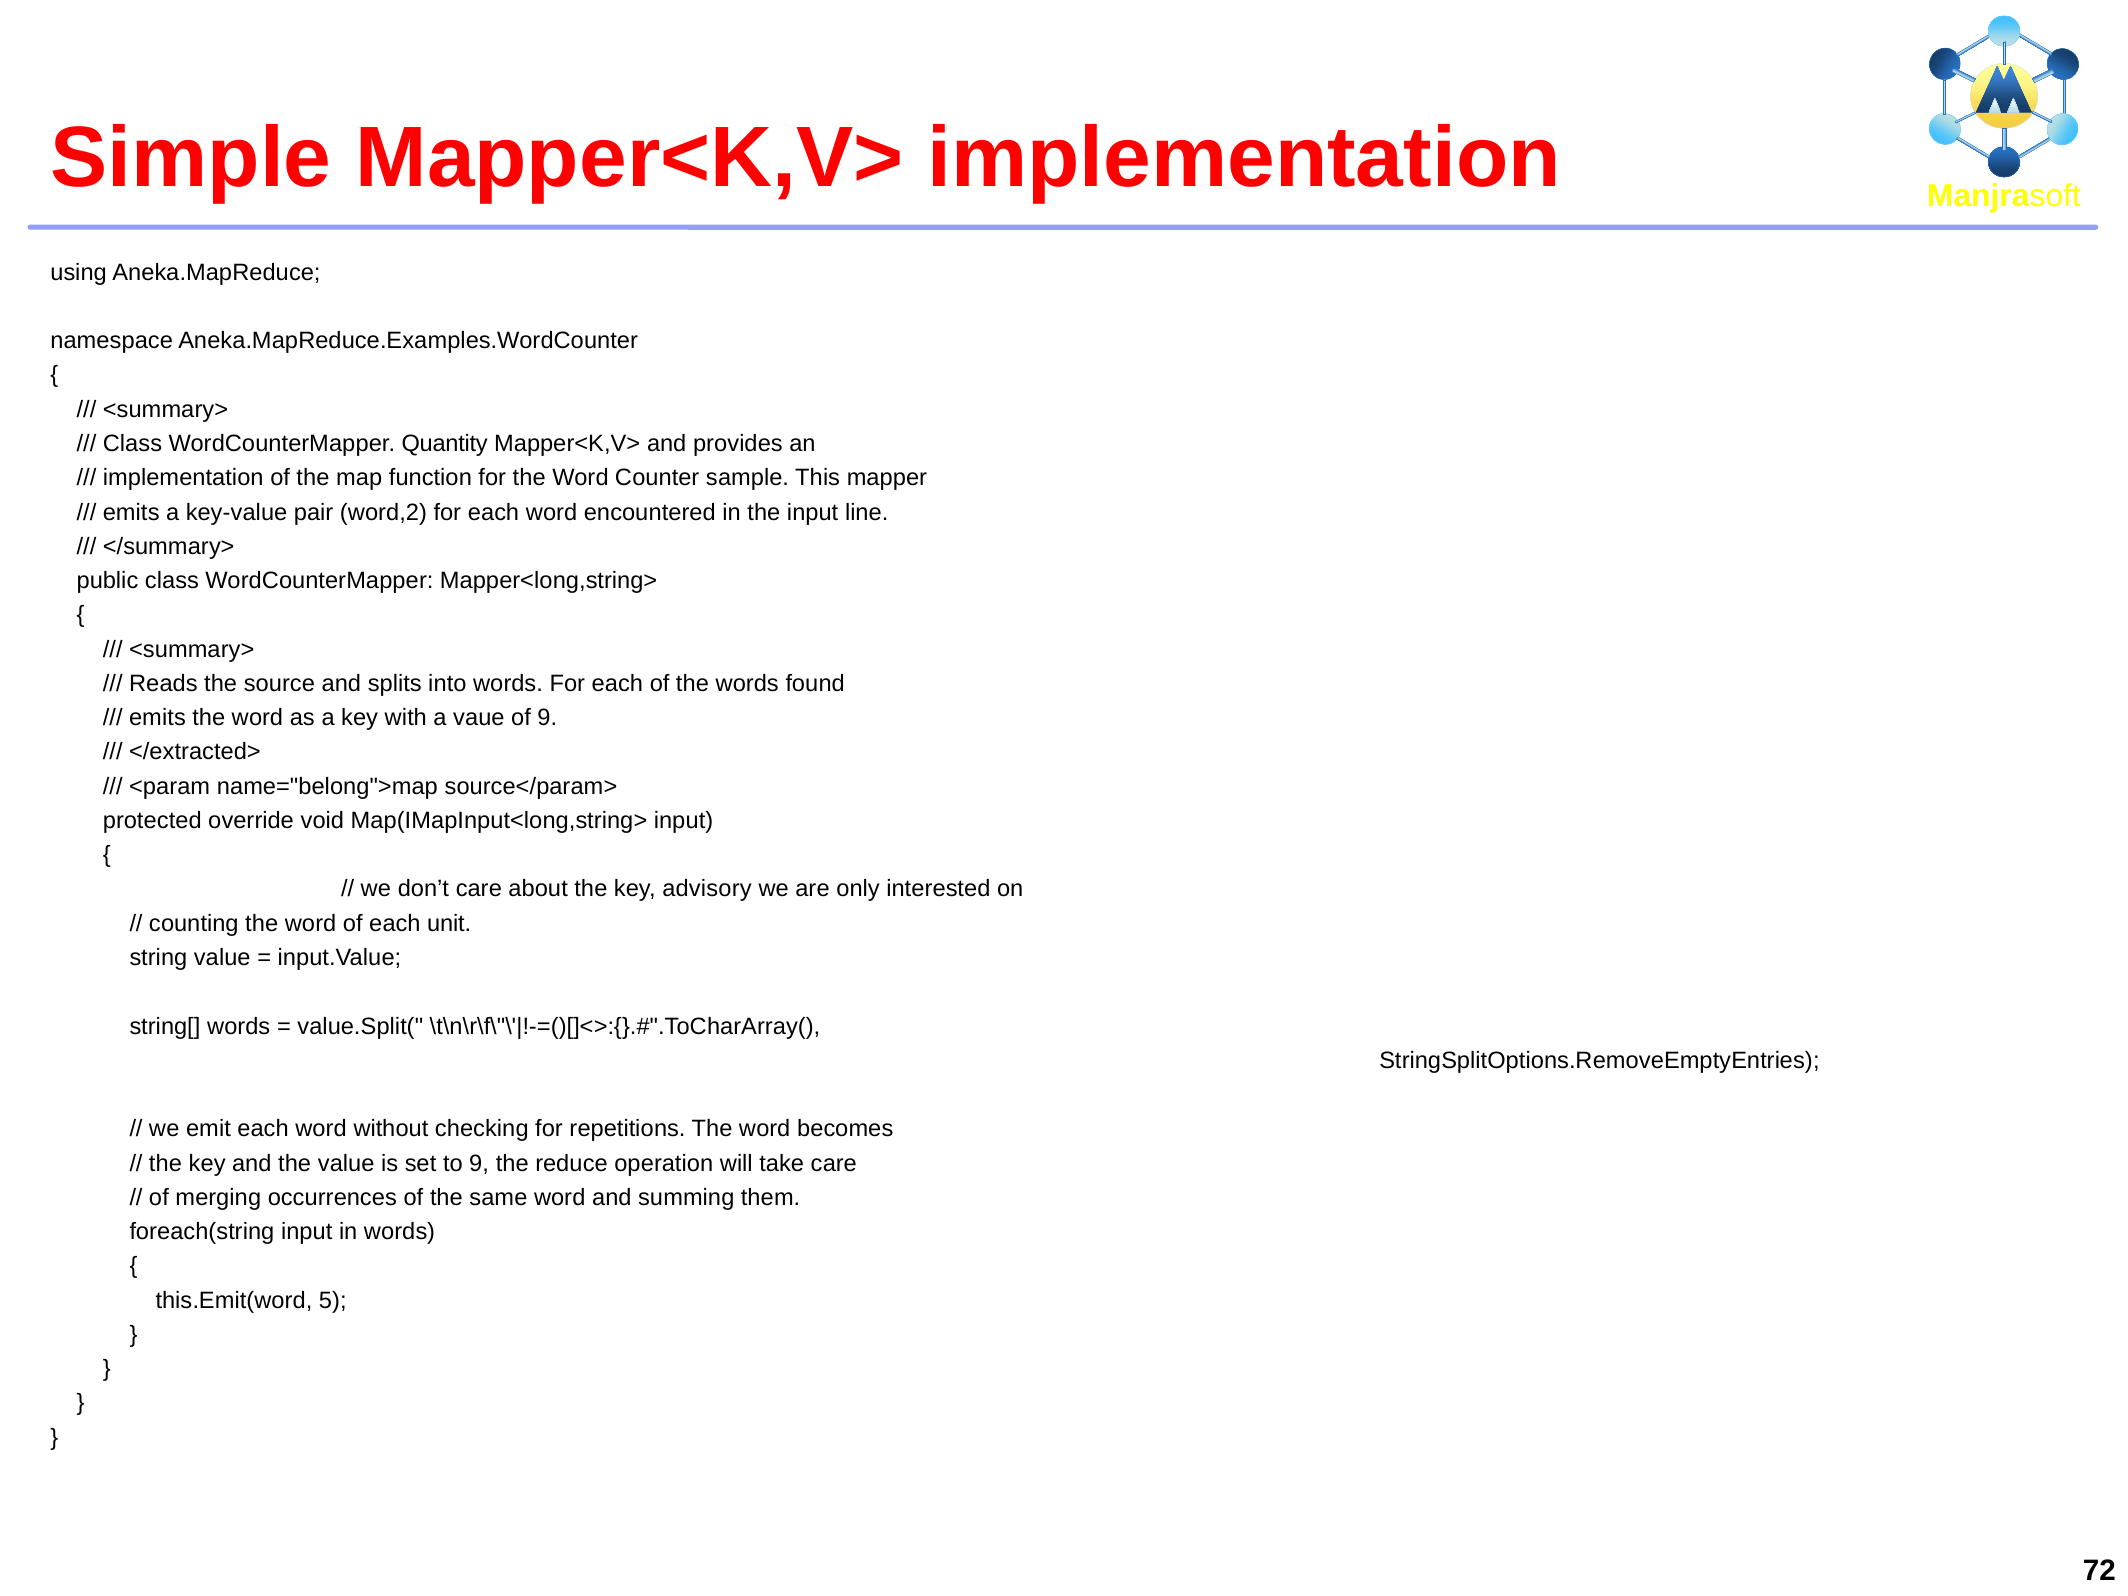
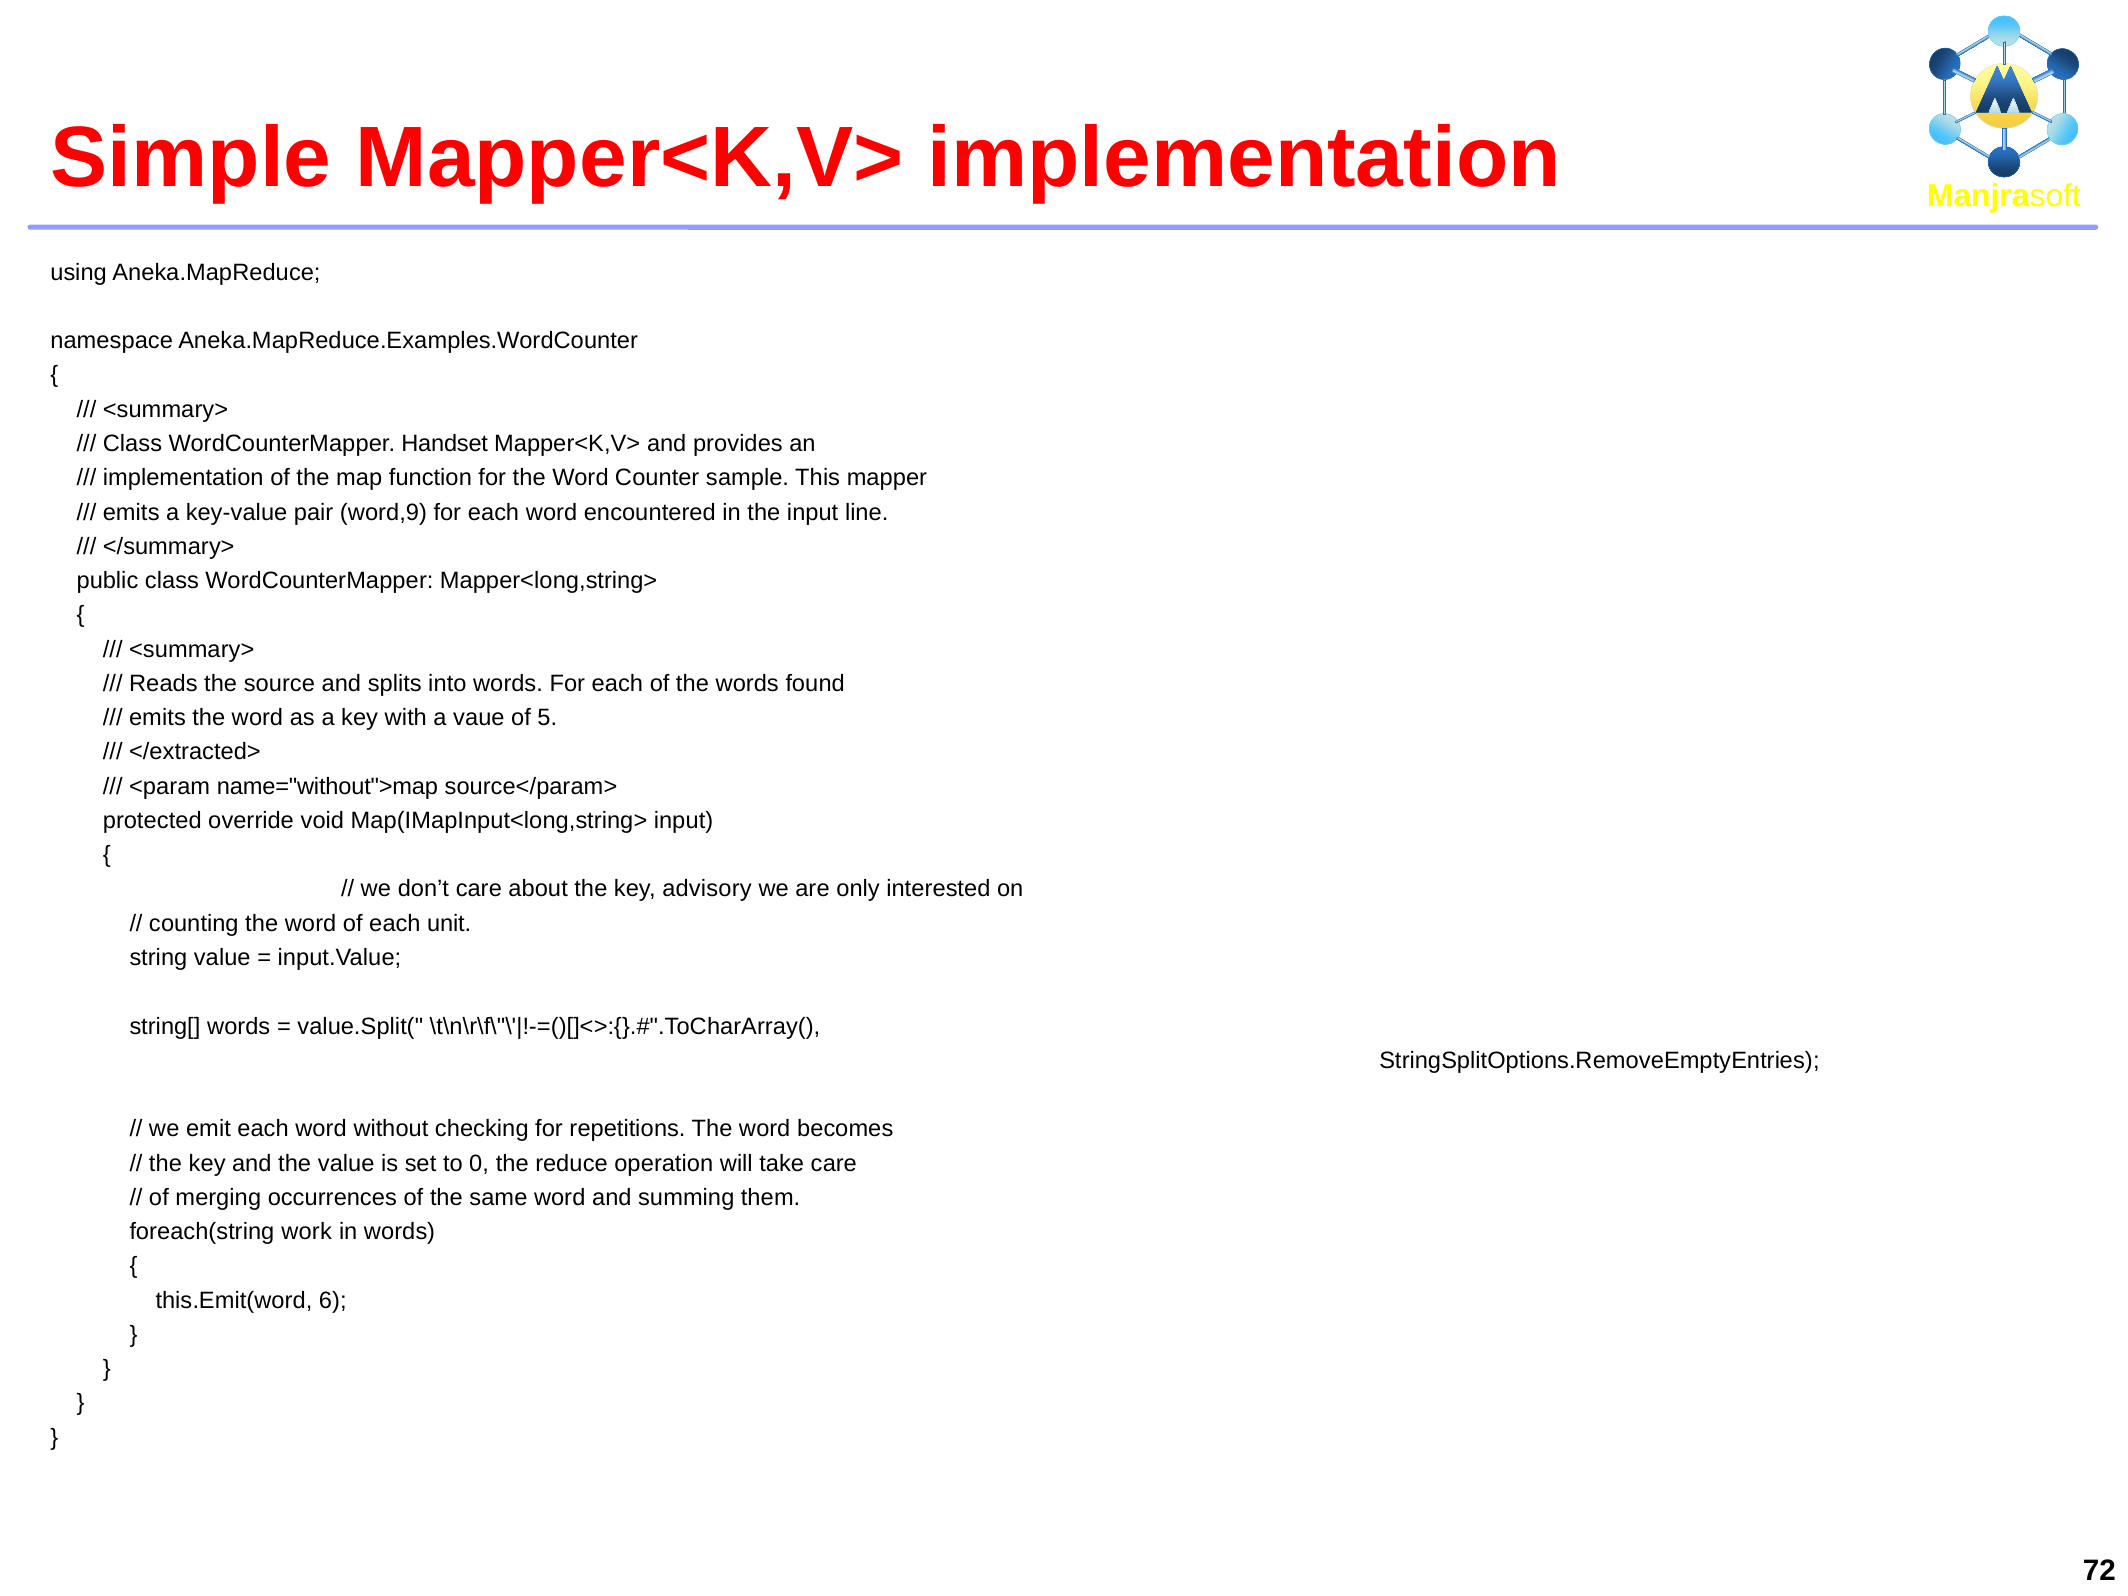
Quantity: Quantity -> Handset
word,2: word,2 -> word,9
of 9: 9 -> 5
name="belong">map: name="belong">map -> name="without">map
to 9: 9 -> 0
foreach(string input: input -> work
5: 5 -> 6
